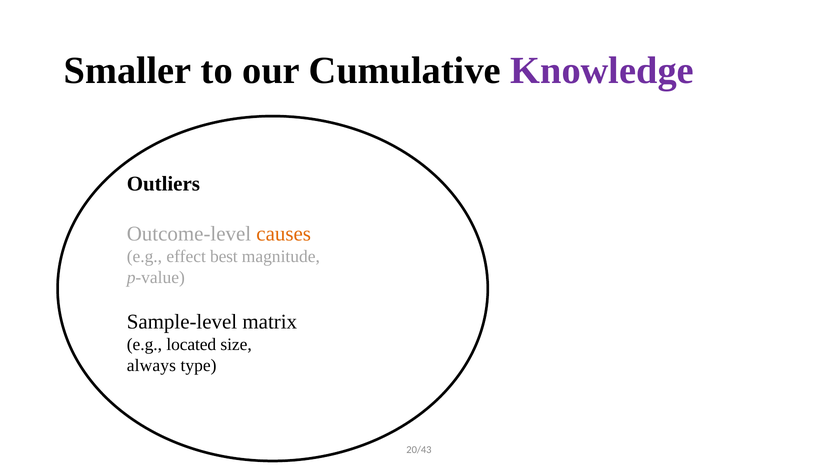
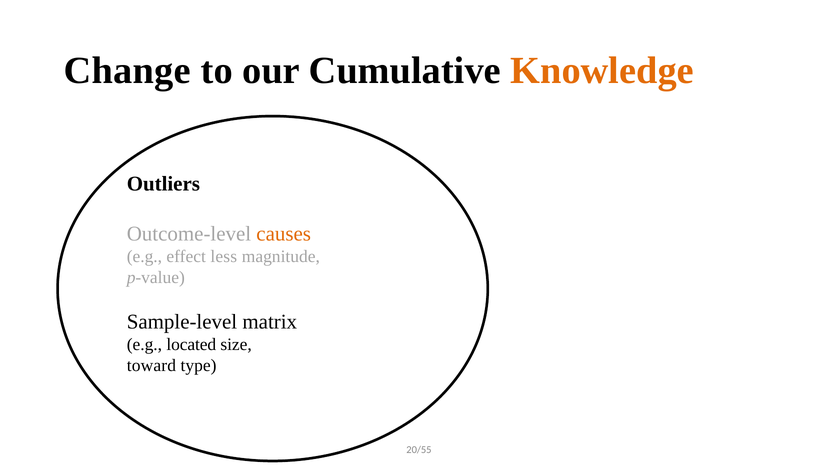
Smaller: Smaller -> Change
Knowledge colour: purple -> orange
best: best -> less
always: always -> toward
20/43: 20/43 -> 20/55
